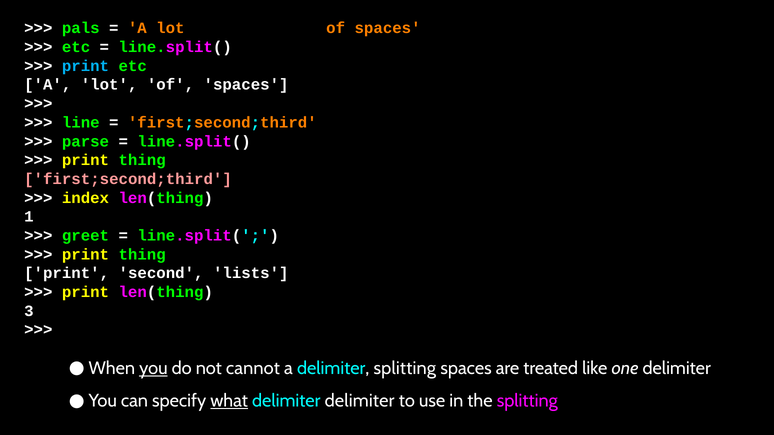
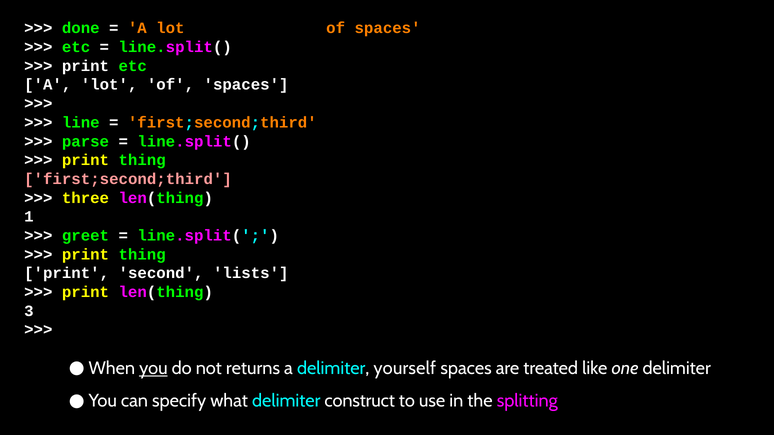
pals: pals -> done
print at (85, 66) colour: light blue -> white
index: index -> three
cannot: cannot -> returns
delimiter splitting: splitting -> yourself
what underline: present -> none
delimiter delimiter: delimiter -> construct
